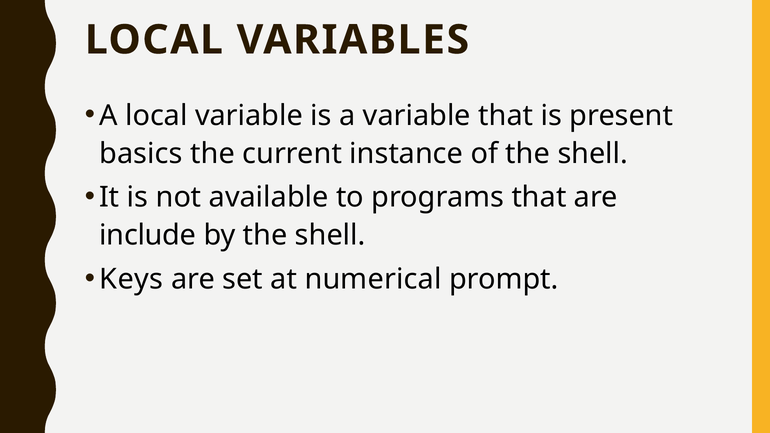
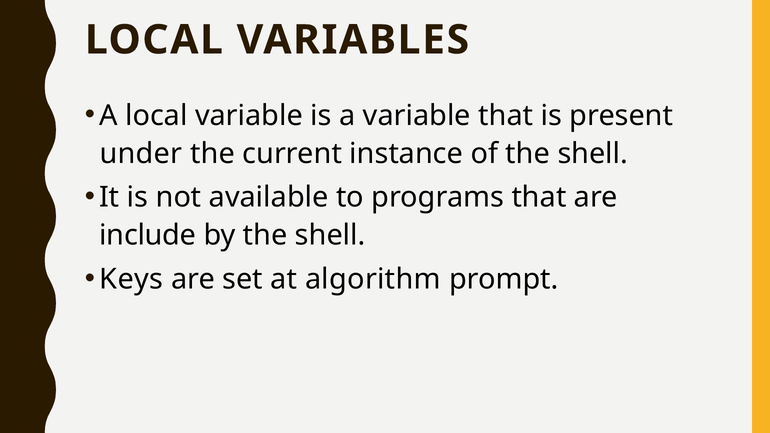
basics: basics -> under
numerical: numerical -> algorithm
